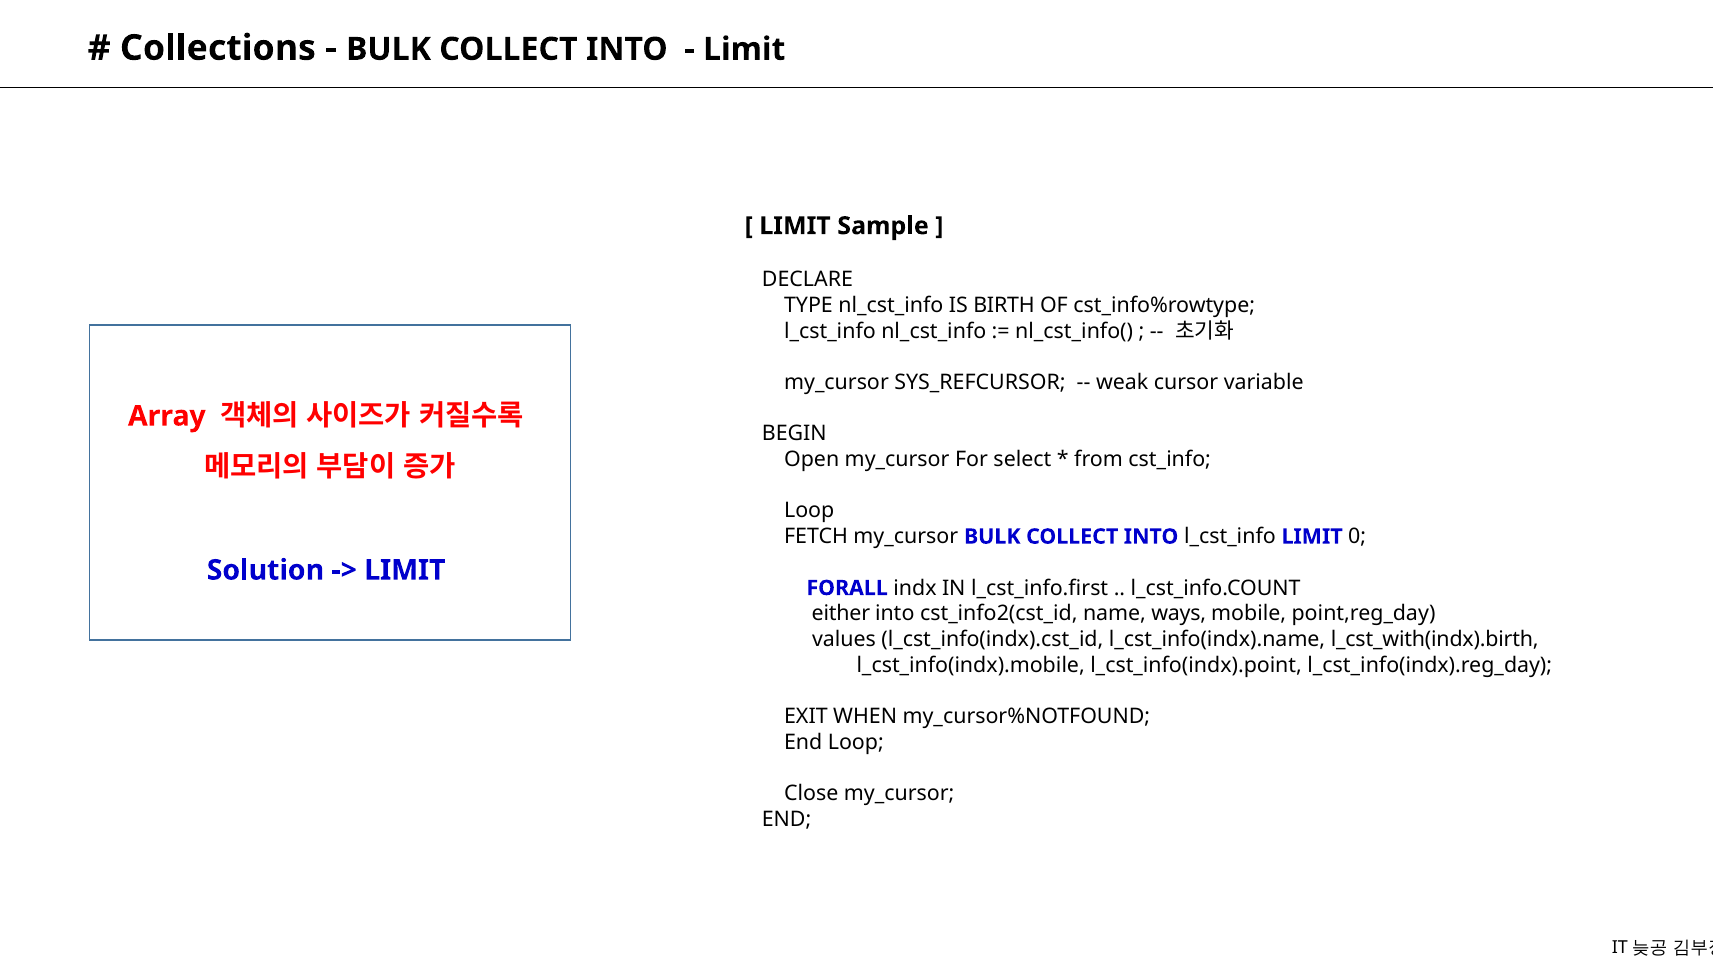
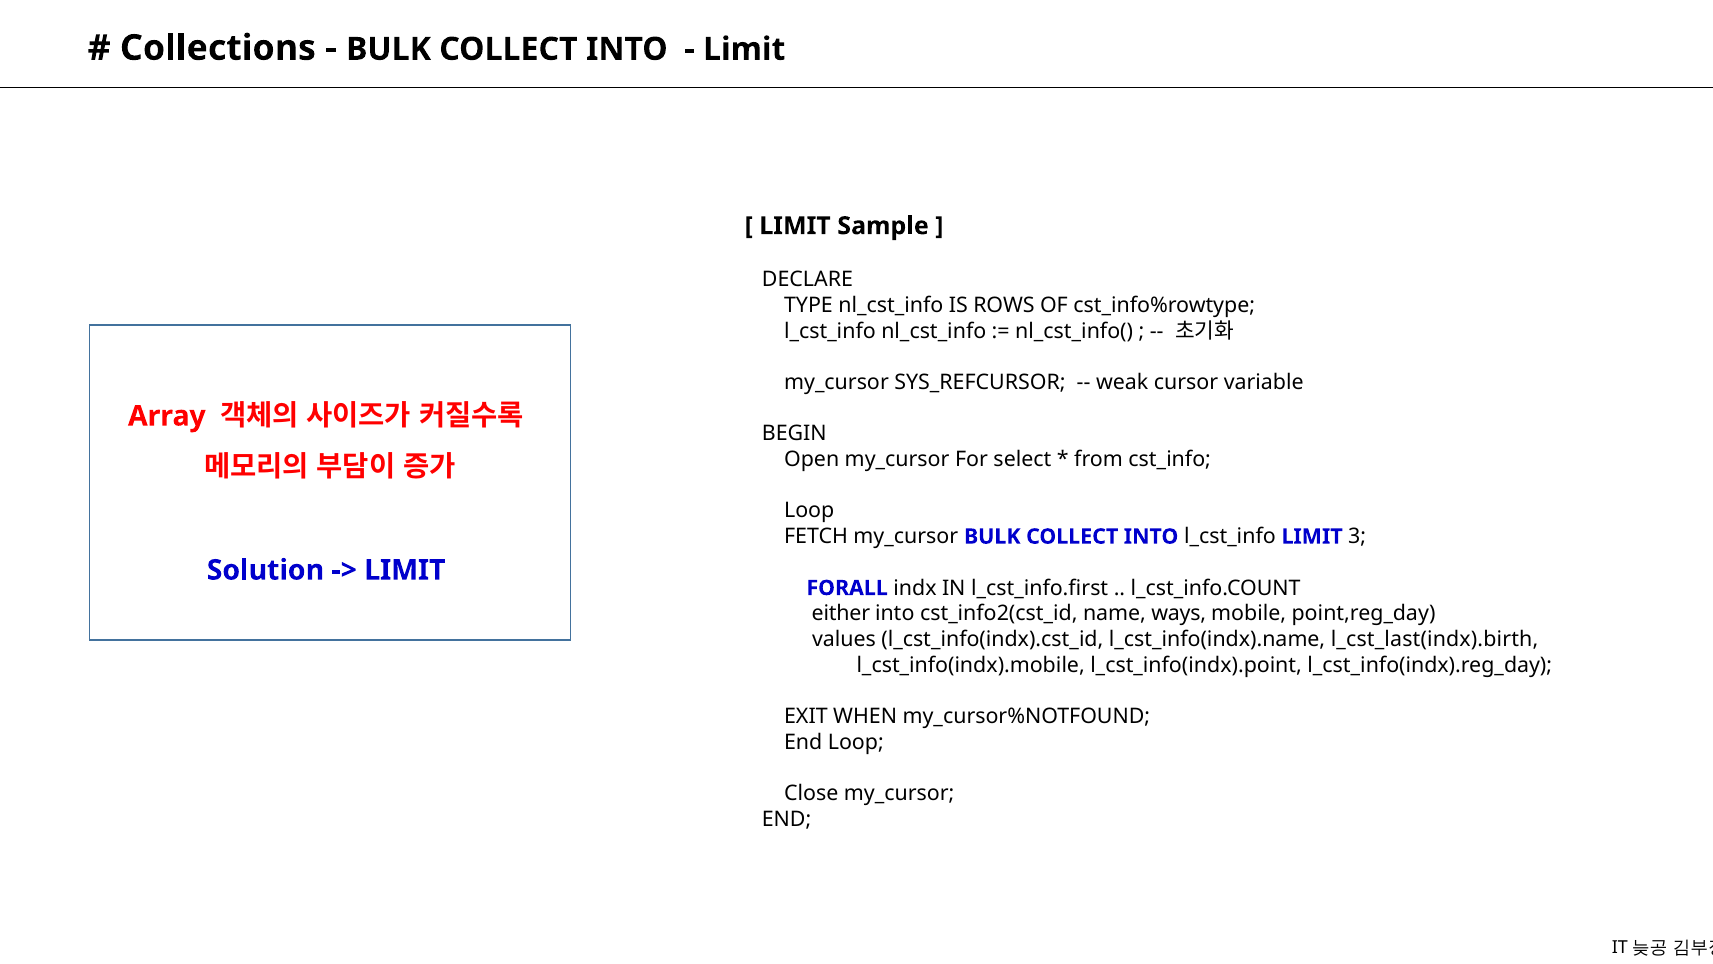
BIRTH: BIRTH -> ROWS
0: 0 -> 3
l_cst_with(indx).birth: l_cst_with(indx).birth -> l_cst_last(indx).birth
